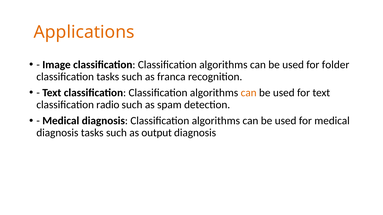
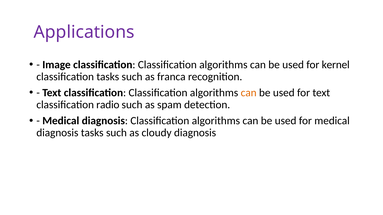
Applications colour: orange -> purple
folder: folder -> kernel
output: output -> cloudy
